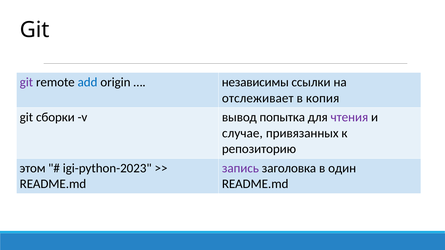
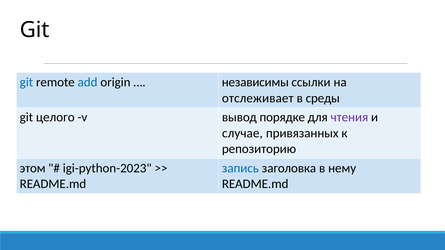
git at (26, 82) colour: purple -> blue
копия: копия -> среды
сборки: сборки -> целого
попытка: попытка -> порядке
запись colour: purple -> blue
один: один -> нему
